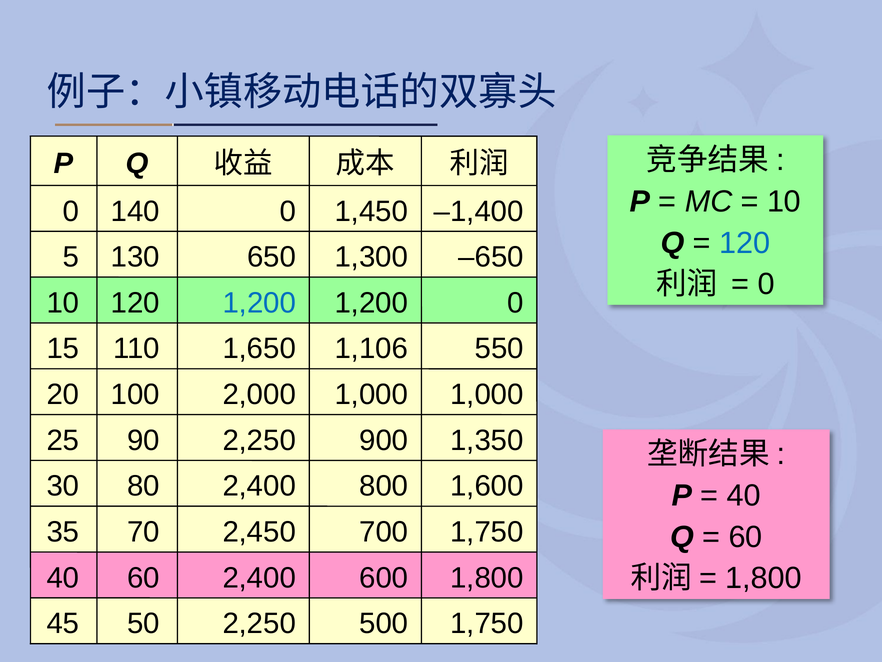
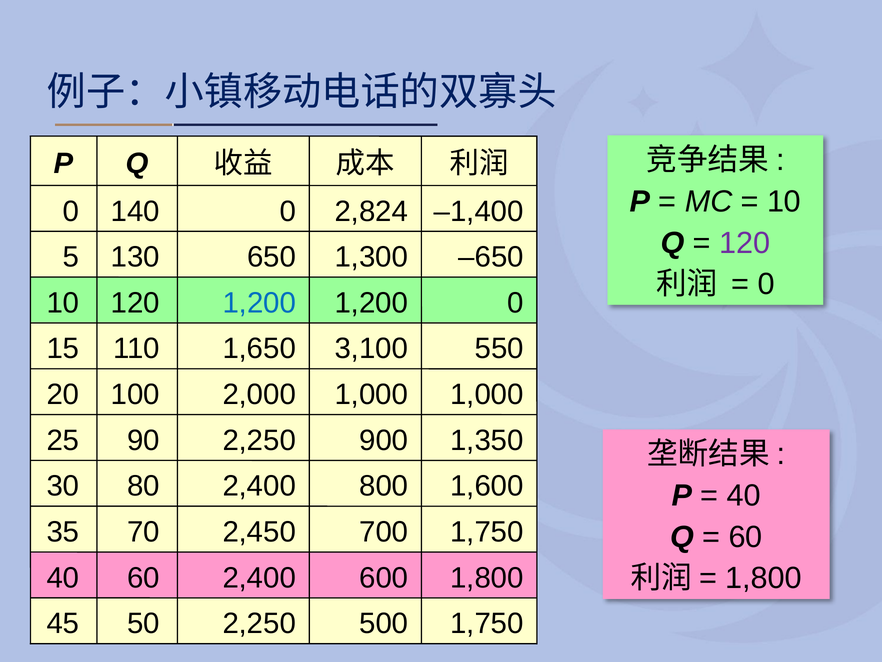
1,450: 1,450 -> 2,824
120 at (745, 243) colour: blue -> purple
1,106: 1,106 -> 3,100
